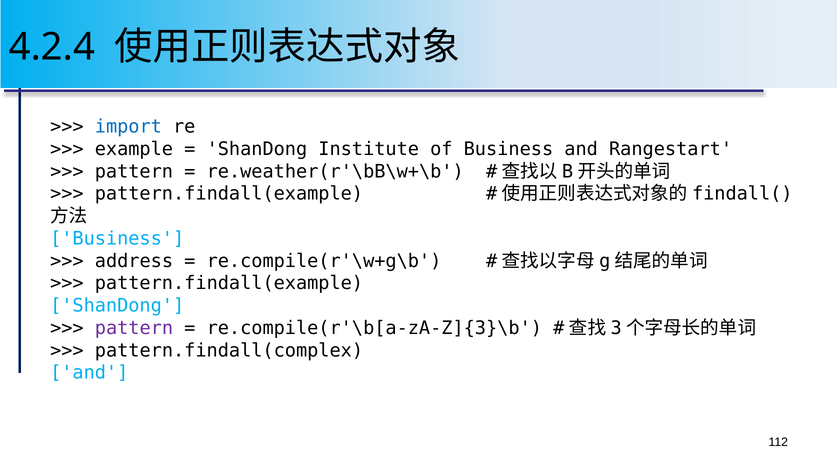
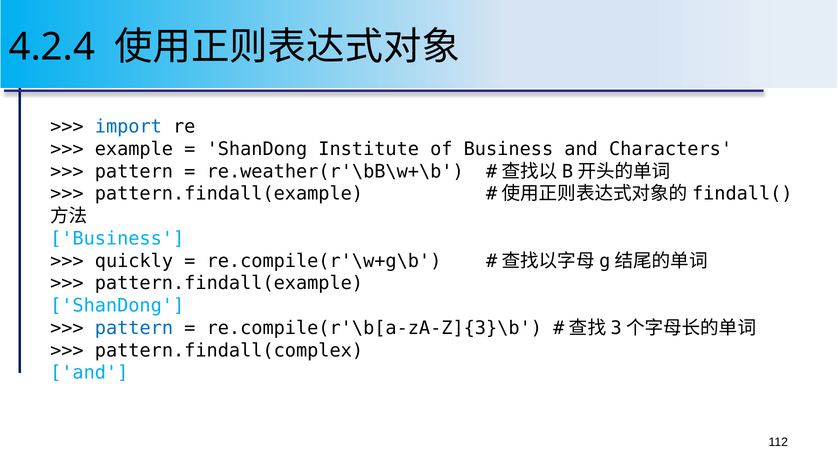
Rangestart: Rangestart -> Characters
address: address -> quickly
pattern at (134, 328) colour: purple -> blue
